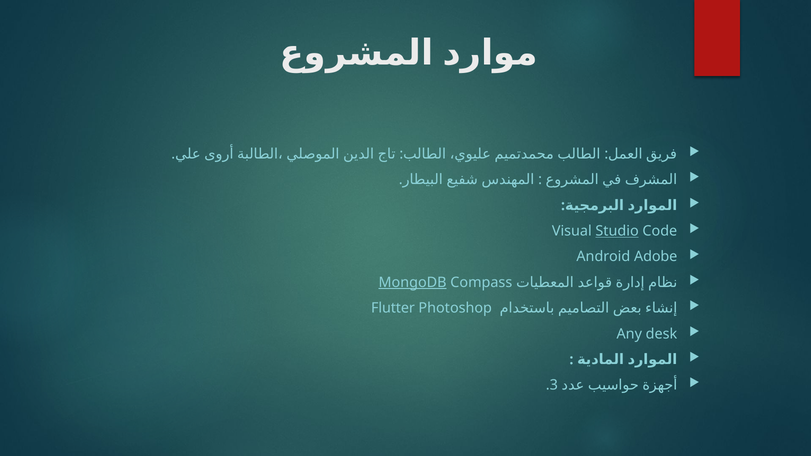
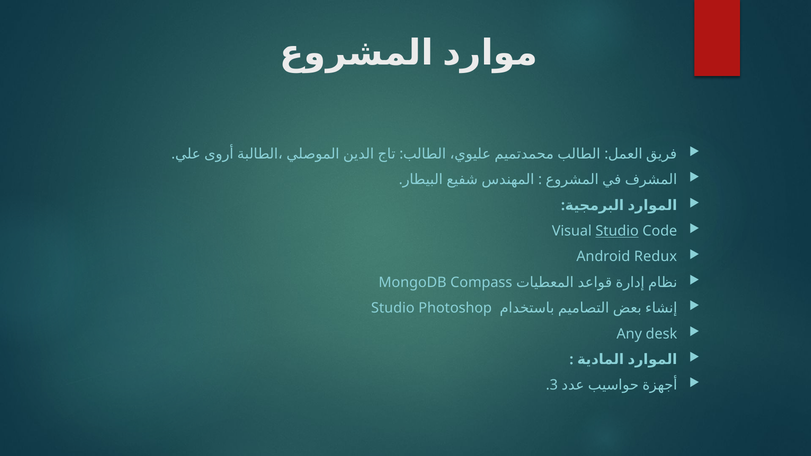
Adobe: Adobe -> Redux
MongoDB underline: present -> none
Flutter at (393, 308): Flutter -> Studio
